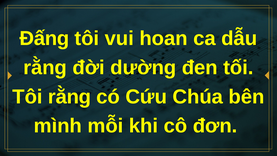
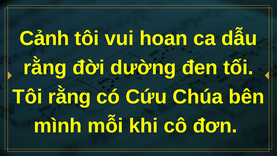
Đấng: Đấng -> Cảnh
